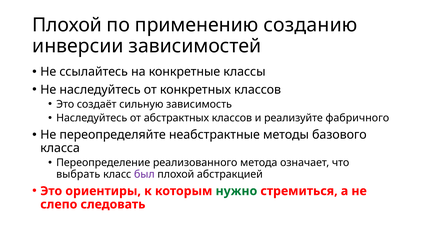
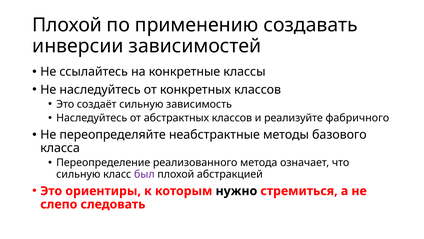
созданию: созданию -> создавать
выбрать at (78, 174): выбрать -> сильную
нужно colour: green -> black
